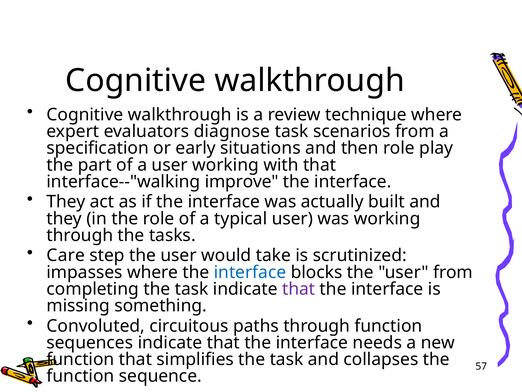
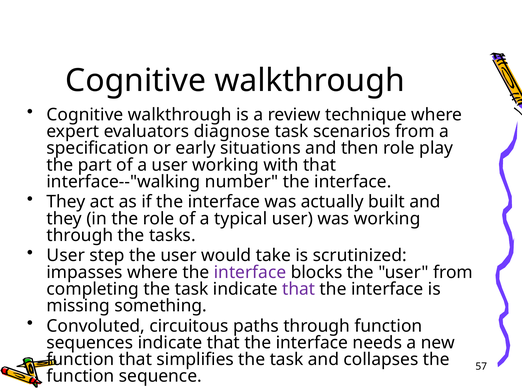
improve: improve -> number
Care at (66, 255): Care -> User
interface at (250, 272) colour: blue -> purple
